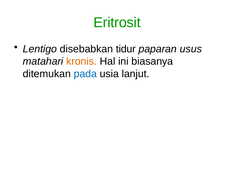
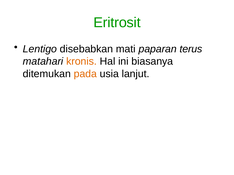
tidur: tidur -> mati
usus: usus -> terus
pada colour: blue -> orange
